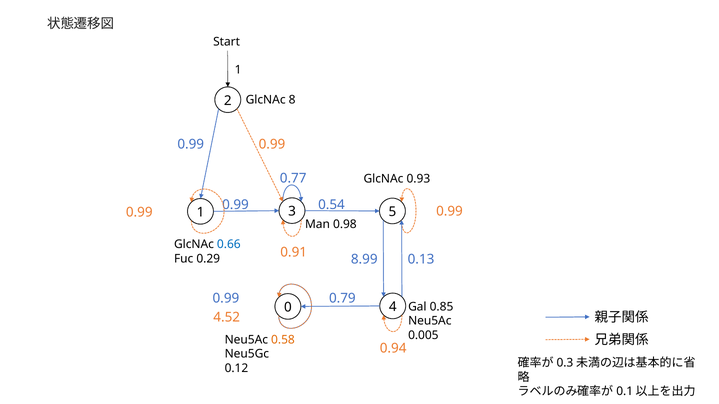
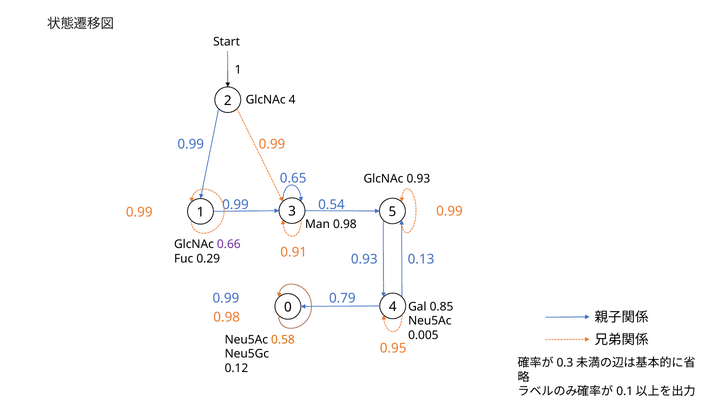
GlcNAc 8: 8 -> 4
0.77: 0.77 -> 0.65
0.66 colour: blue -> purple
8.99 at (364, 259): 8.99 -> 0.93
4.52 at (227, 318): 4.52 -> 0.98
0.94: 0.94 -> 0.95
